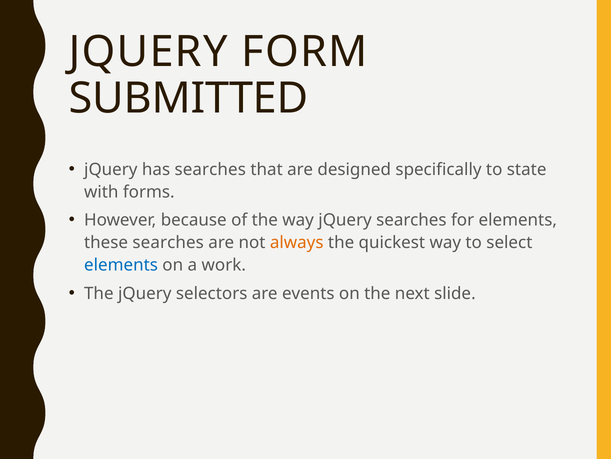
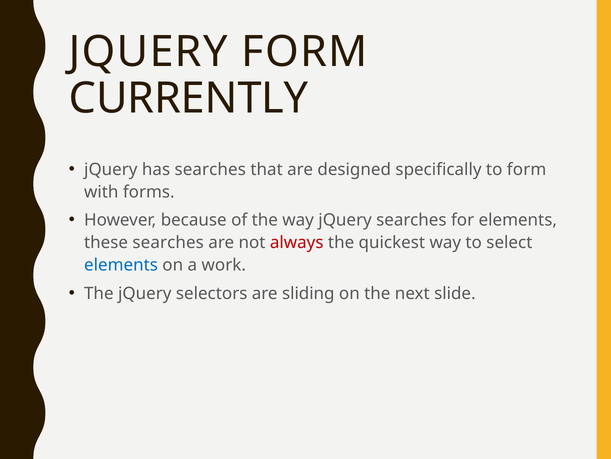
SUBMITTED: SUBMITTED -> CURRENTLY
to state: state -> form
always colour: orange -> red
events: events -> sliding
